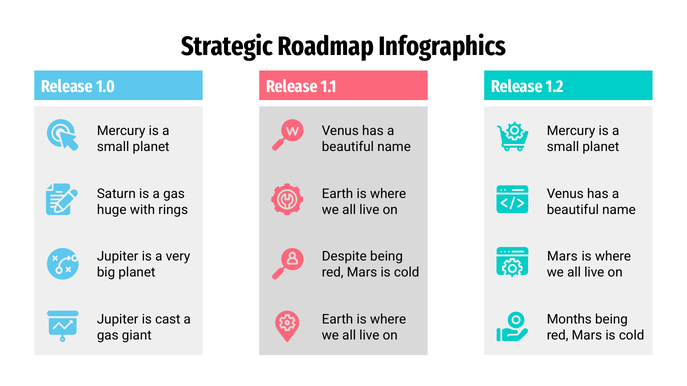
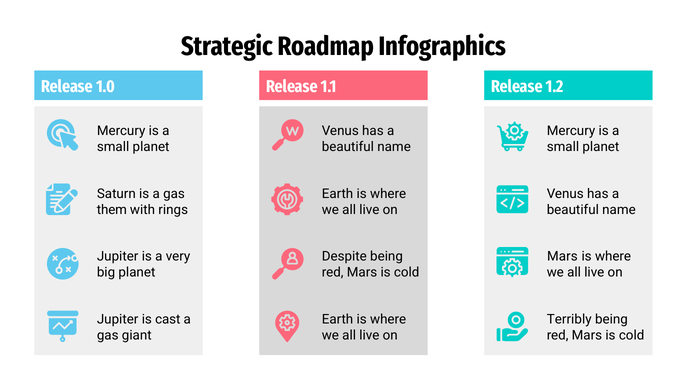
huge: huge -> them
Months: Months -> Terribly
